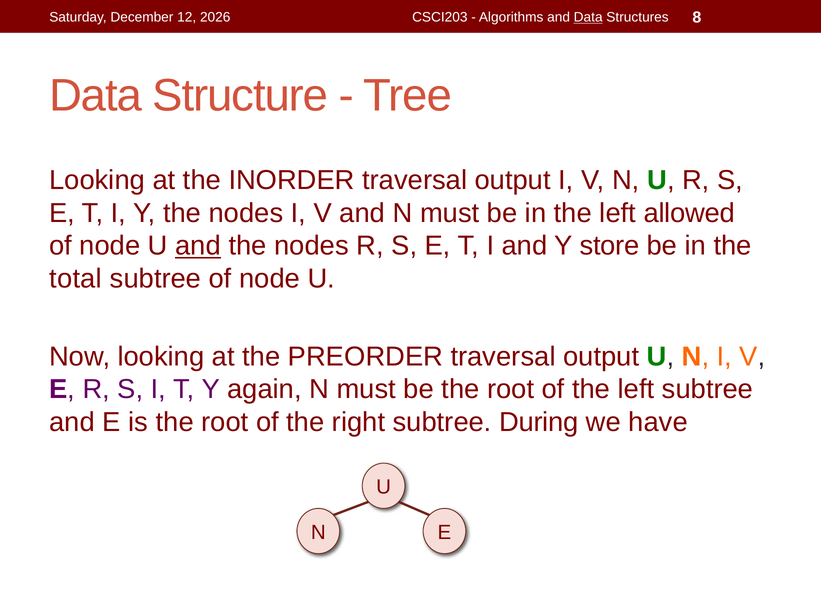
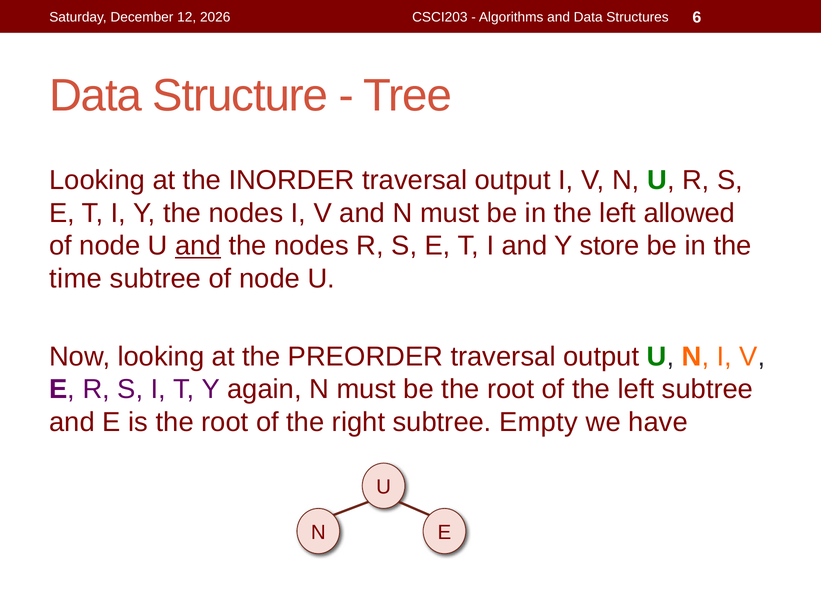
Data at (588, 17) underline: present -> none
8: 8 -> 6
total: total -> time
During: During -> Empty
